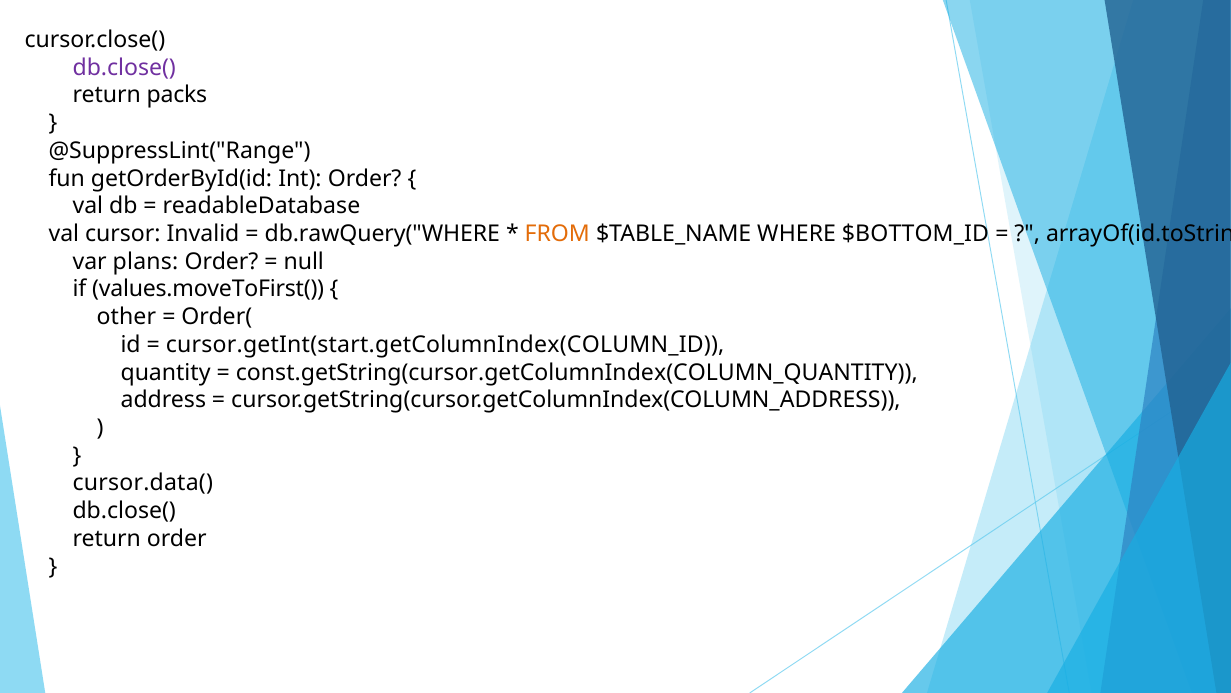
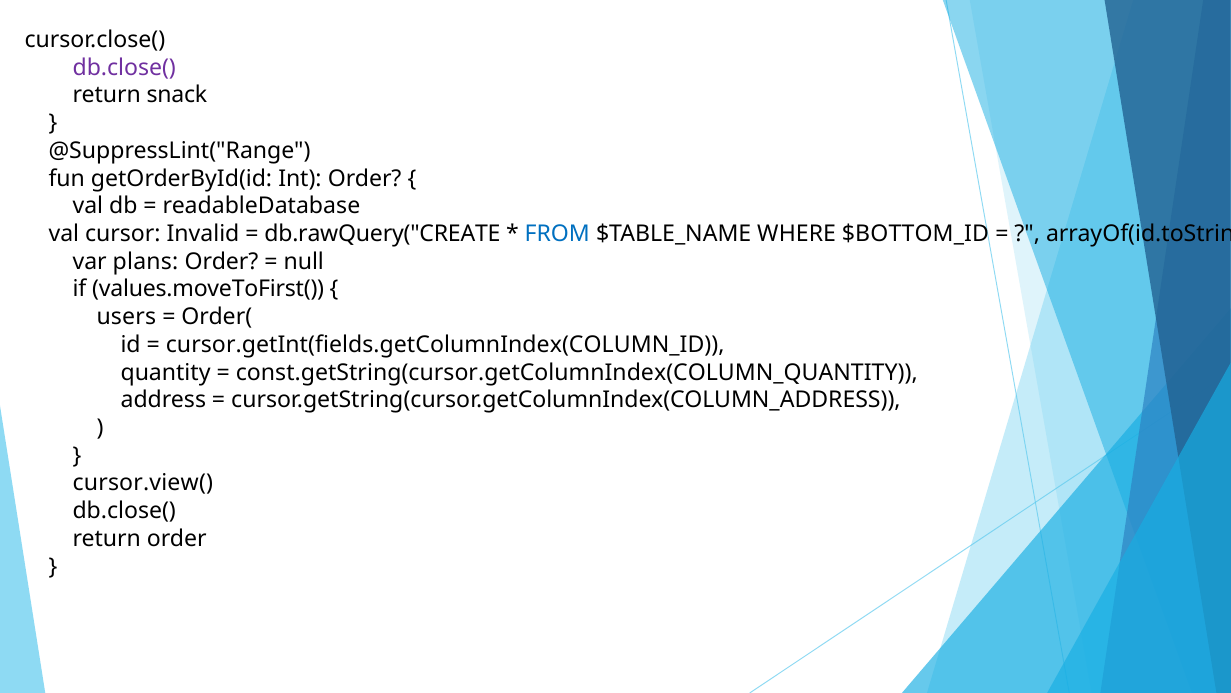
packs: packs -> snack
db.rawQuery("WHERE: db.rawQuery("WHERE -> db.rawQuery("CREATE
FROM colour: orange -> blue
other: other -> users
cursor.getInt(start.getColumnIndex(COLUMN_ID: cursor.getInt(start.getColumnIndex(COLUMN_ID -> cursor.getInt(fields.getColumnIndex(COLUMN_ID
cursor.data(: cursor.data( -> cursor.view(
